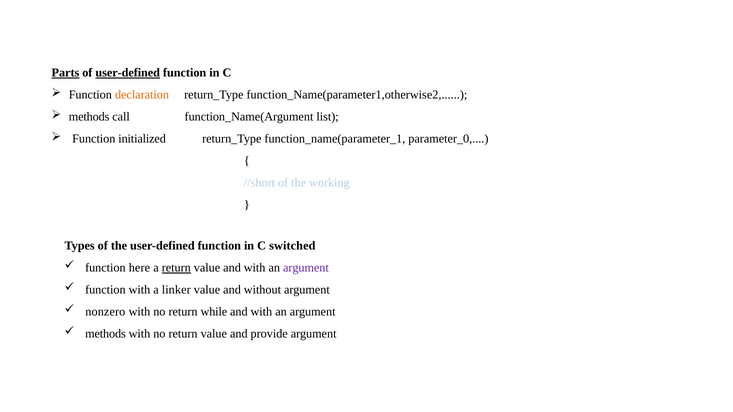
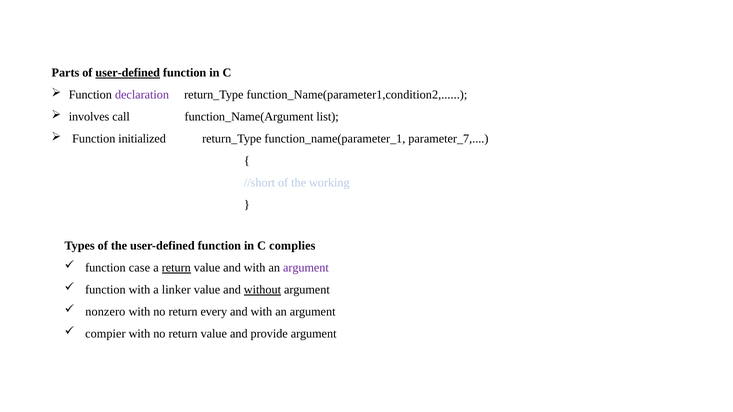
Parts underline: present -> none
declaration colour: orange -> purple
function_Name(parameter1,otherwise2: function_Name(parameter1,otherwise2 -> function_Name(parameter1,condition2
methods at (89, 117): methods -> involves
parameter_0: parameter_0 -> parameter_7
switched: switched -> complies
here: here -> case
without underline: none -> present
while: while -> every
methods at (105, 334): methods -> compier
